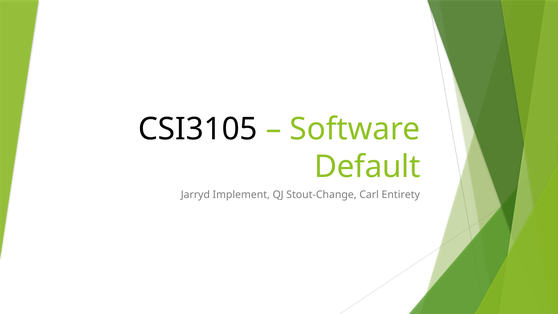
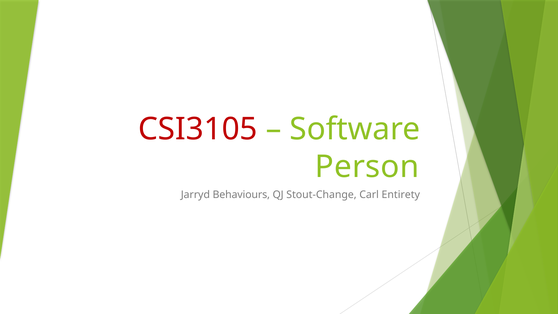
CSI3105 colour: black -> red
Default: Default -> Person
Implement: Implement -> Behaviours
